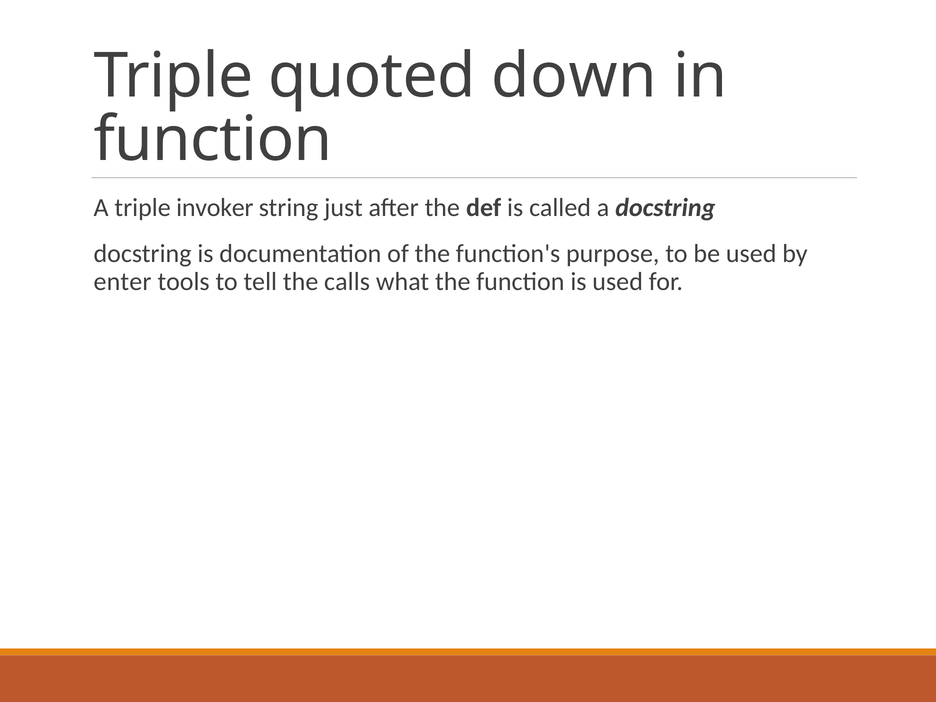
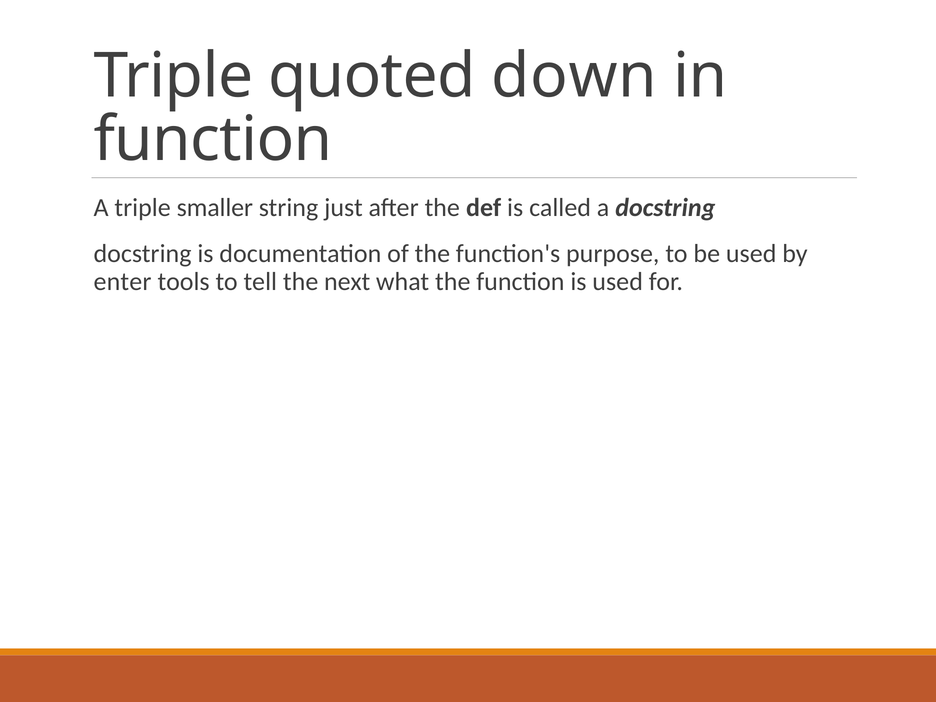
invoker: invoker -> smaller
calls: calls -> next
